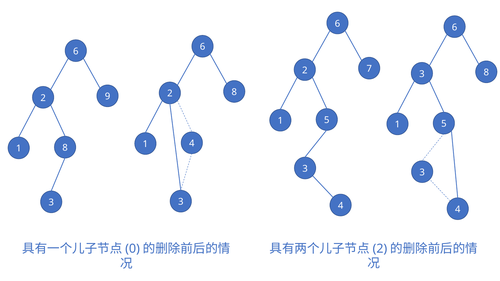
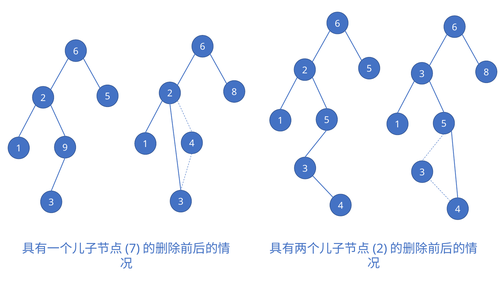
7 at (369, 69): 7 -> 5
9 at (108, 97): 9 -> 5
1 8: 8 -> 9
0: 0 -> 7
